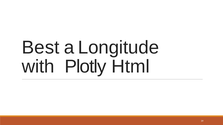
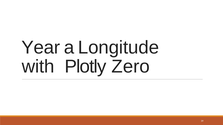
Best: Best -> Year
Html: Html -> Zero
